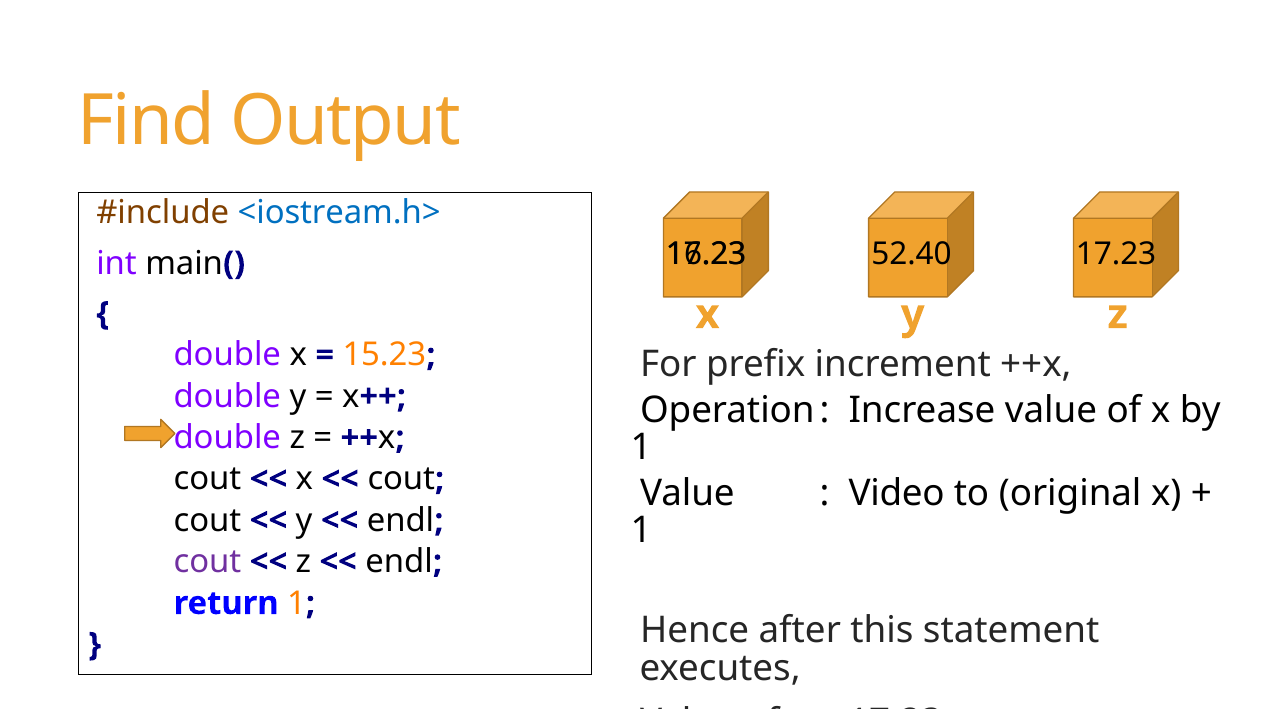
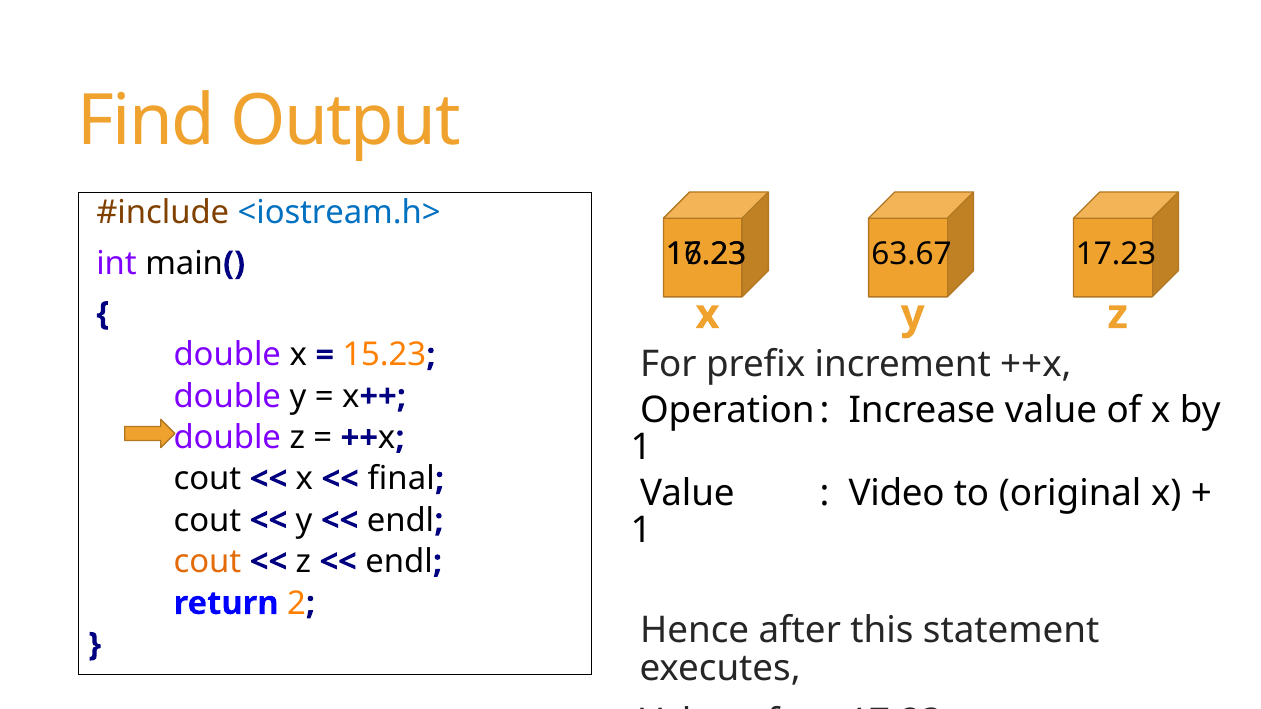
52.40: 52.40 -> 63.67
cout at (401, 479): cout -> final
cout at (207, 562) colour: purple -> orange
return 1: 1 -> 2
